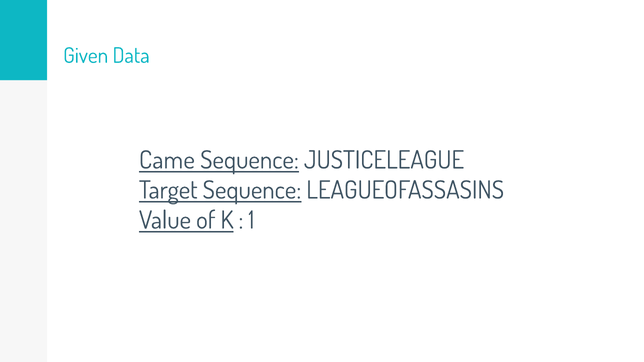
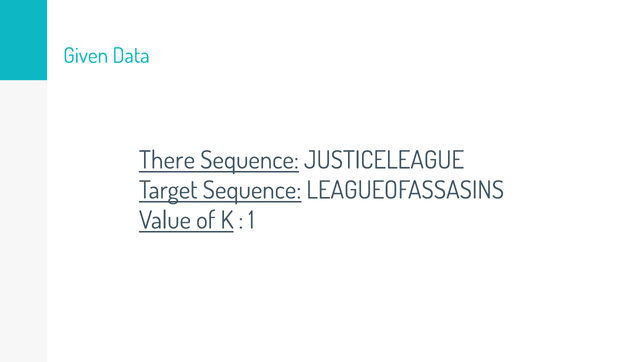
Came: Came -> There
